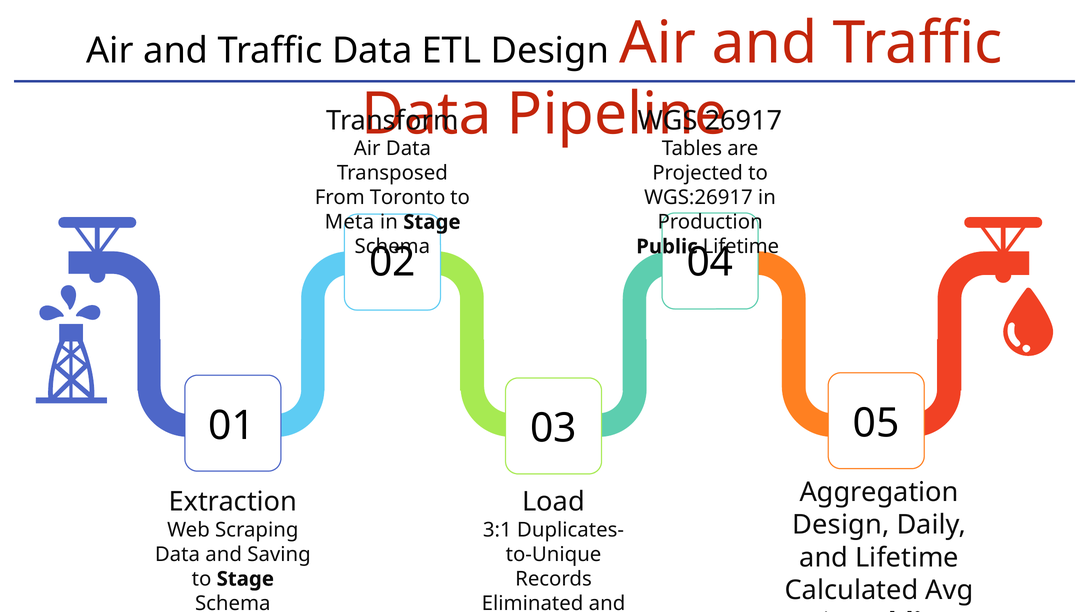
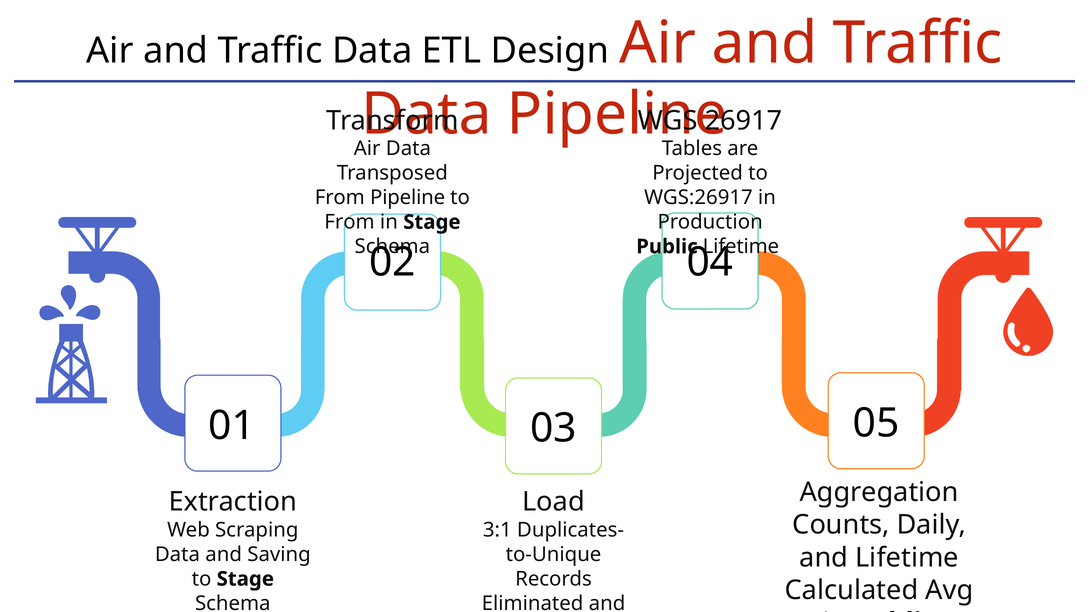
From Toronto: Toronto -> Pipeline
Meta at (349, 222): Meta -> From
Design at (841, 525): Design -> Counts
